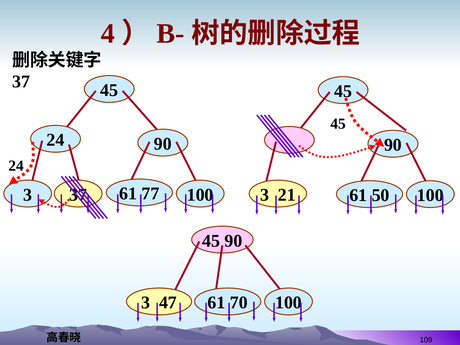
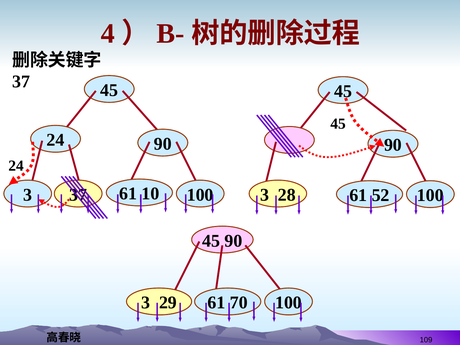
77: 77 -> 10
21: 21 -> 28
50: 50 -> 52
47: 47 -> 29
